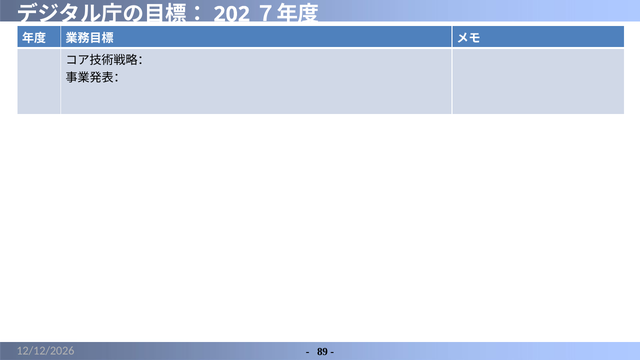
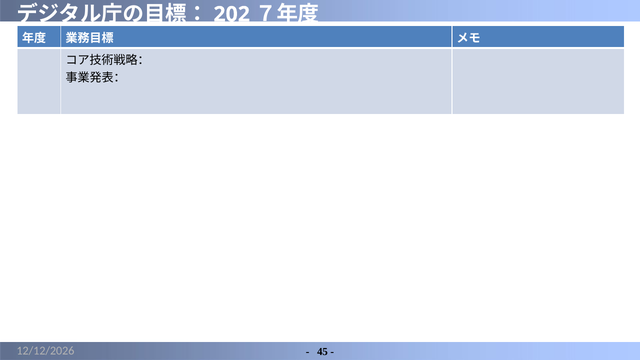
89: 89 -> 45
